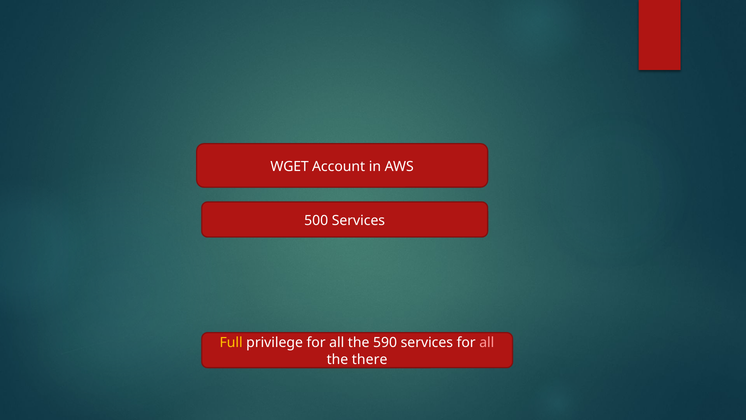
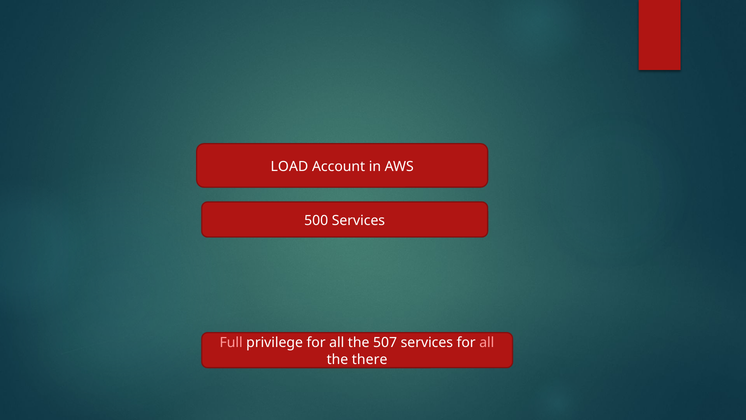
WGET: WGET -> LOAD
Full colour: yellow -> pink
590: 590 -> 507
